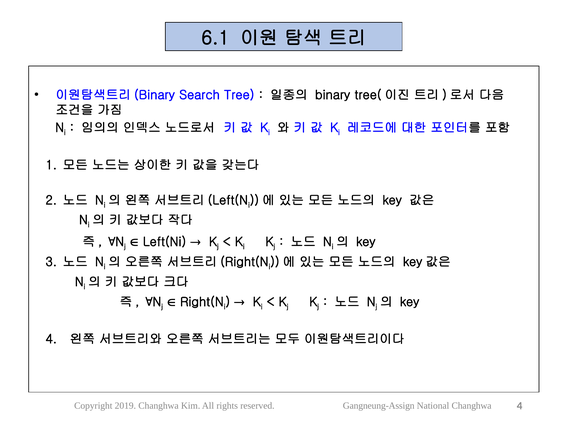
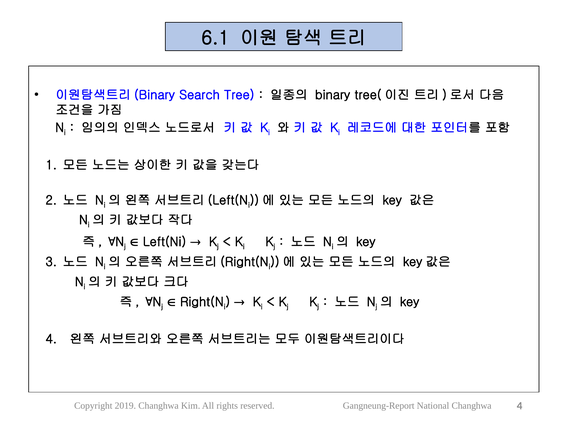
Gangneung-Assign: Gangneung-Assign -> Gangneung-Report
